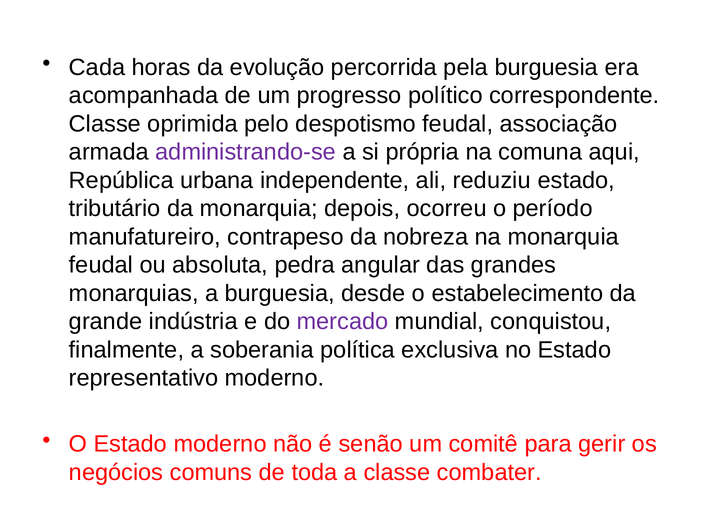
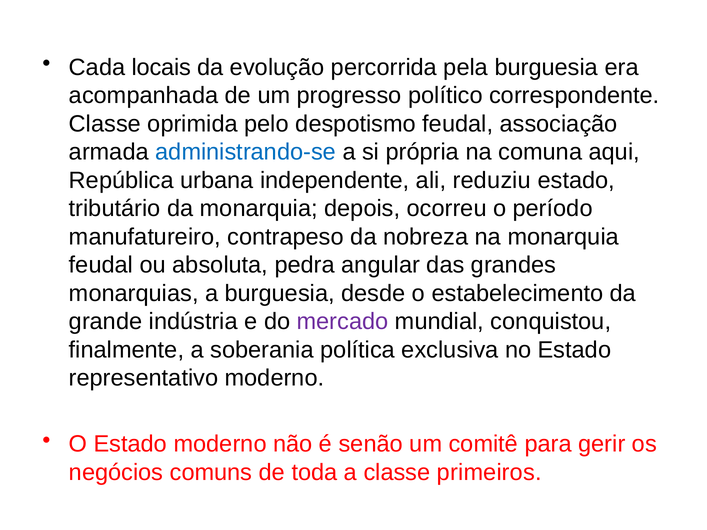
horas: horas -> locais
administrando-se colour: purple -> blue
combater: combater -> primeiros
